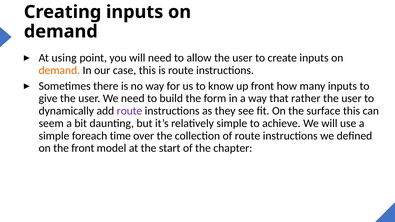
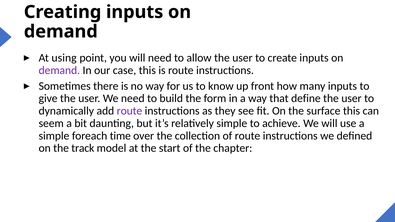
demand at (59, 70) colour: orange -> purple
rather: rather -> define
the front: front -> track
